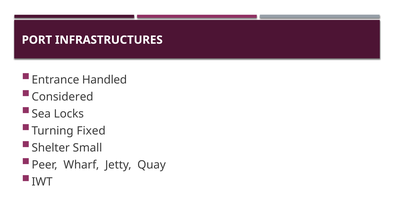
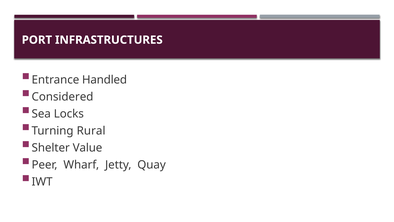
Fixed: Fixed -> Rural
Small: Small -> Value
